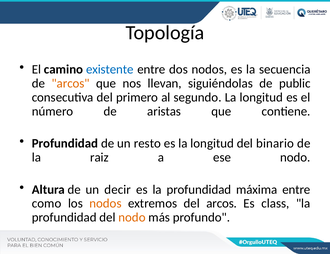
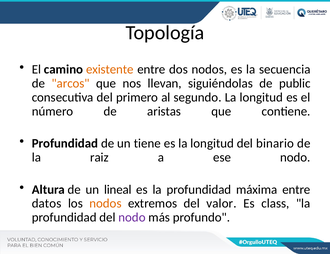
existente colour: blue -> orange
resto: resto -> tiene
decir: decir -> lineal
como: como -> datos
del arcos: arcos -> valor
nodo at (132, 217) colour: orange -> purple
